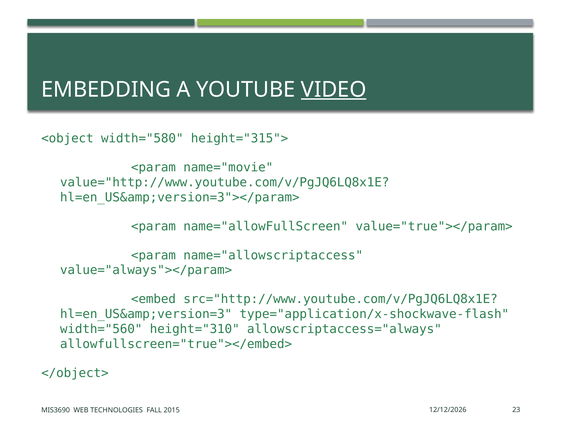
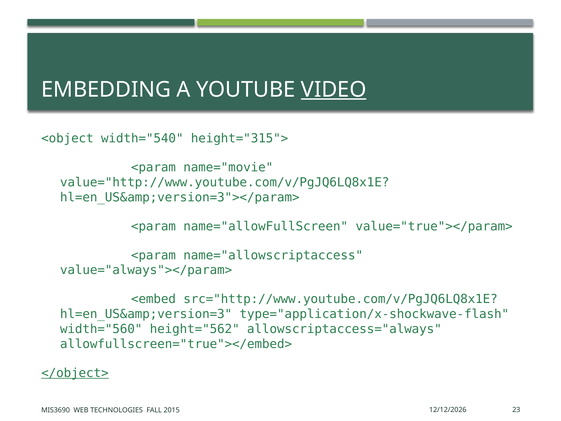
width="580: width="580 -> width="540
height="310: height="310 -> height="562
</object> underline: none -> present
